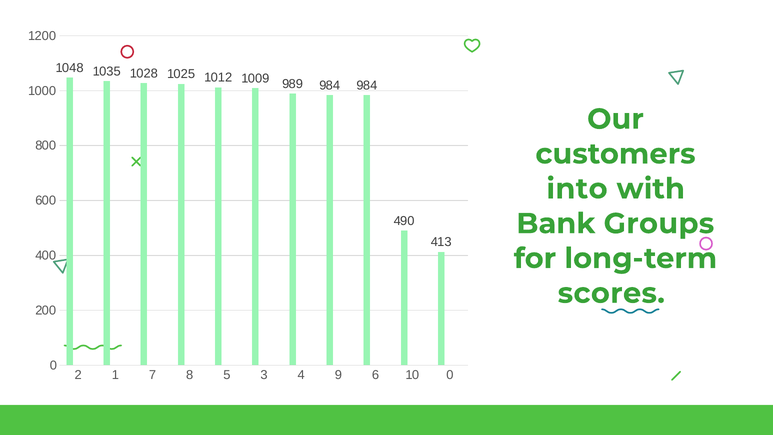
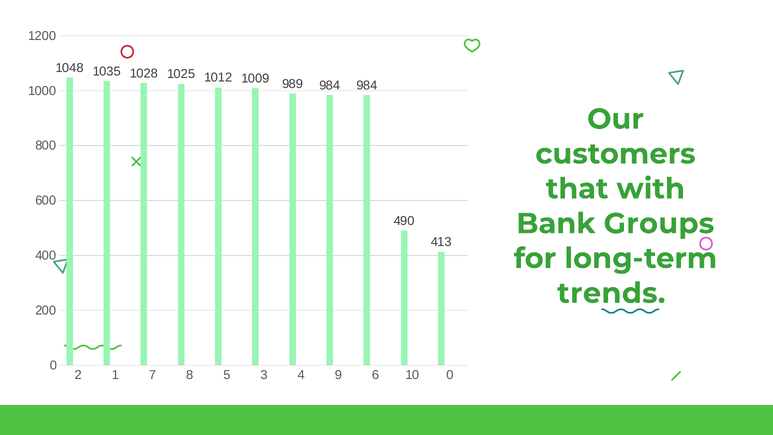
into: into -> that
scores: scores -> trends
